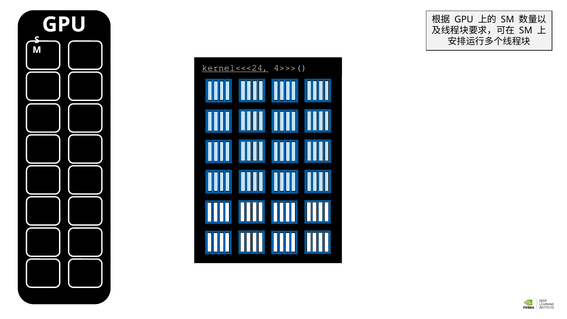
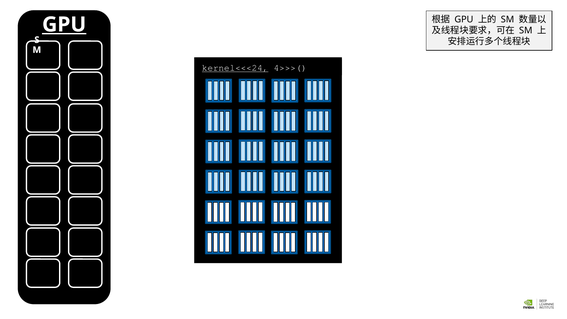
GPU at (64, 25) underline: none -> present
